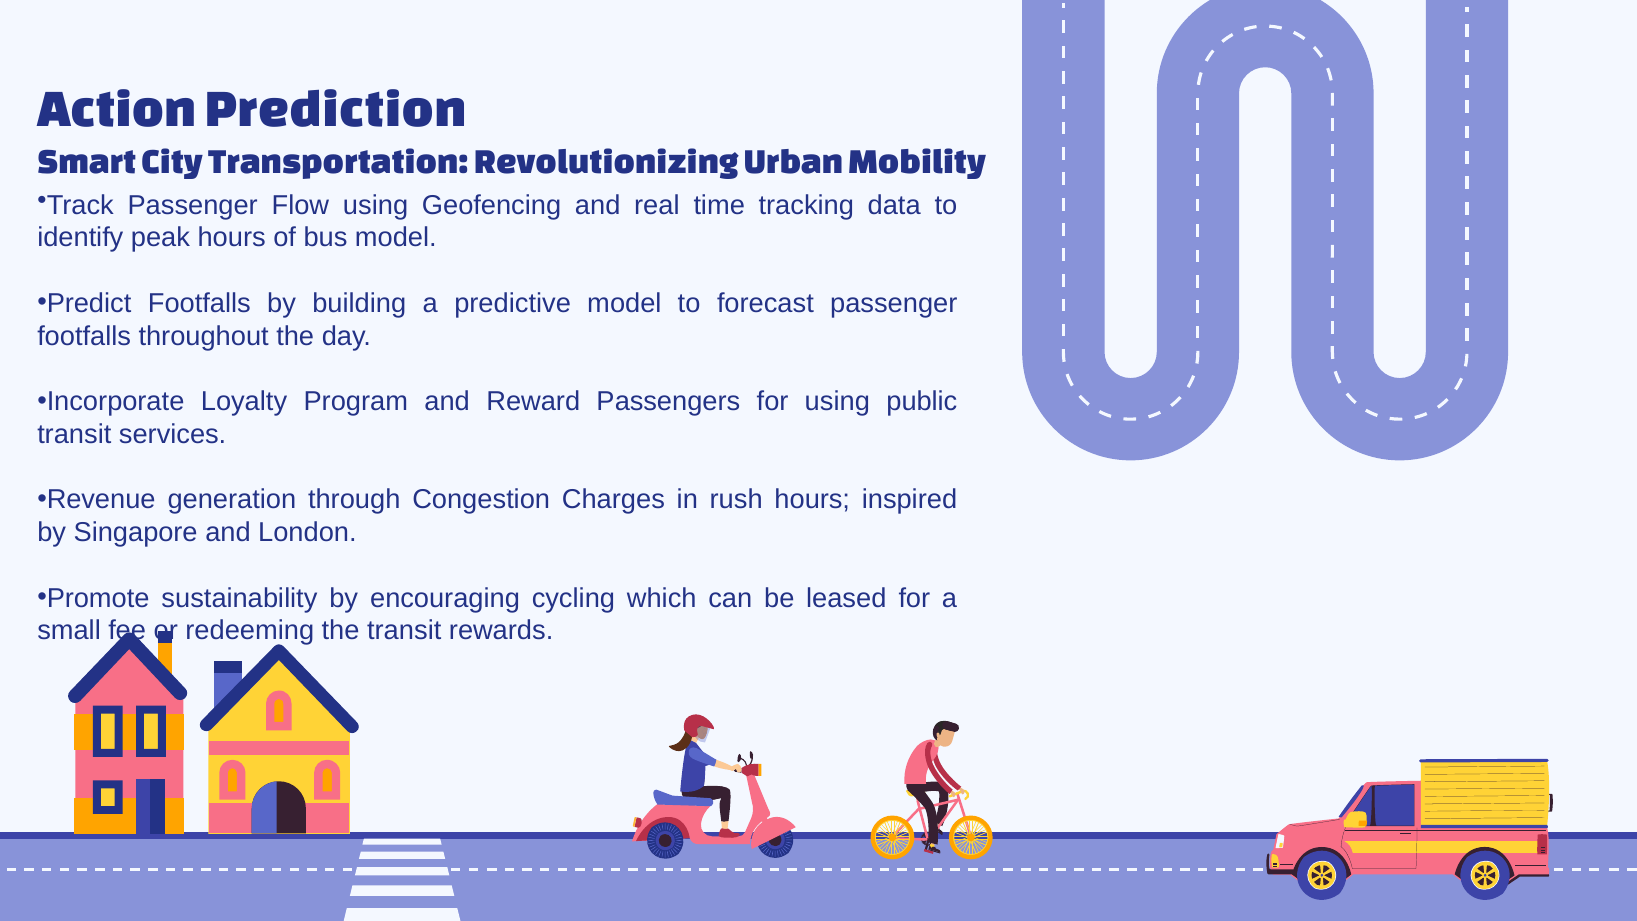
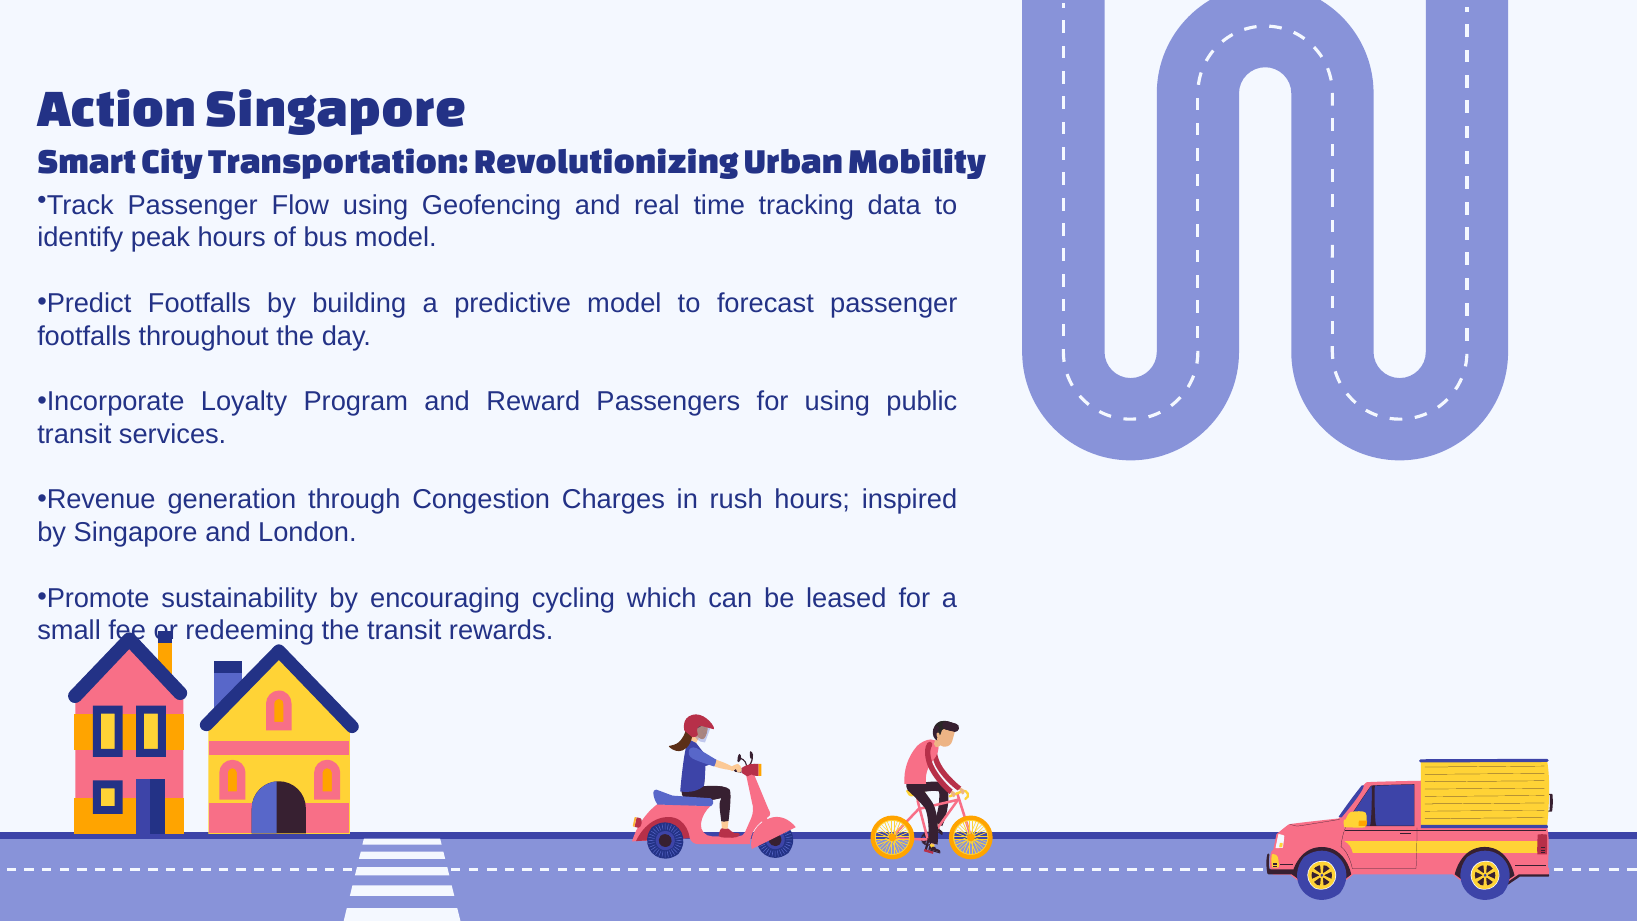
Action Prediction: Prediction -> Singapore
